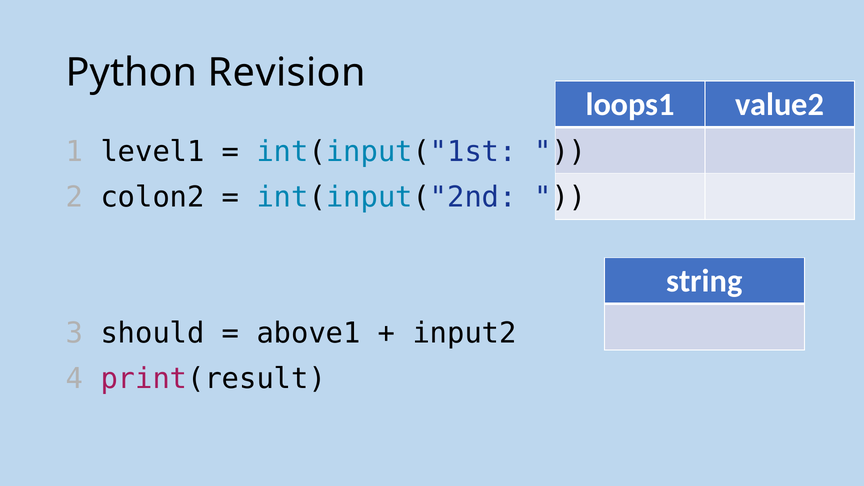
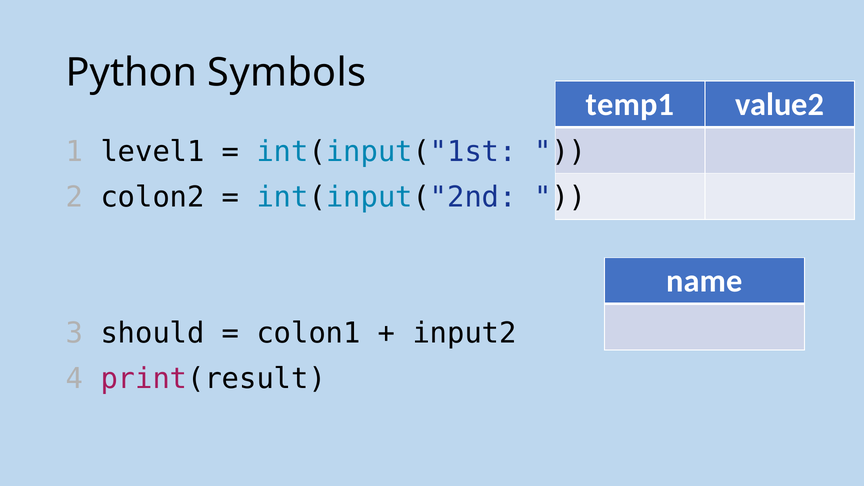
Revision: Revision -> Symbols
loops1: loops1 -> temp1
string: string -> name
above1: above1 -> colon1
